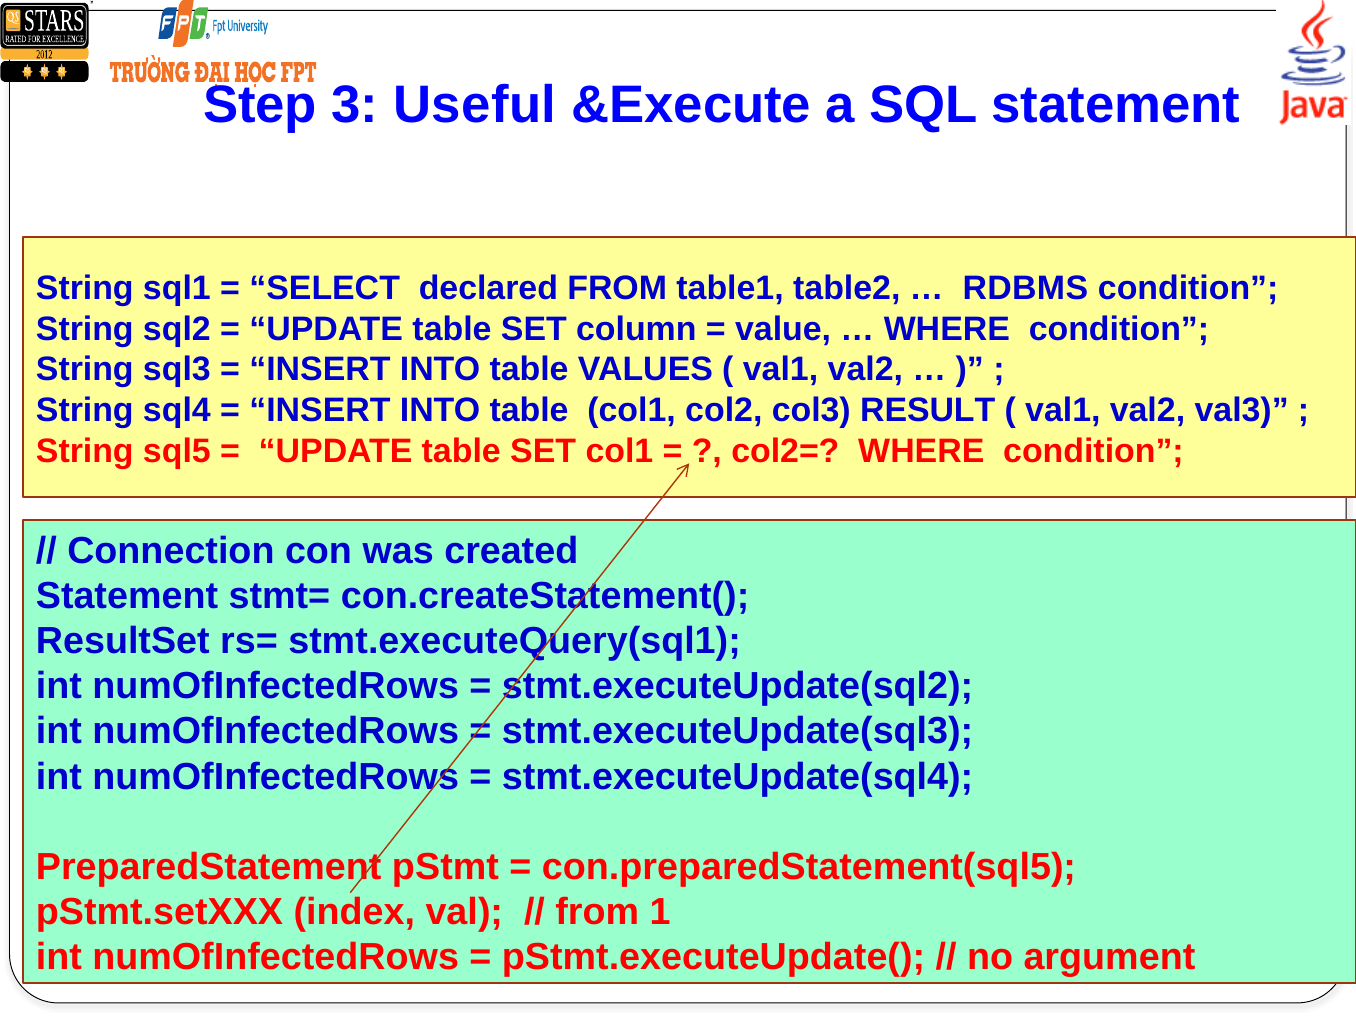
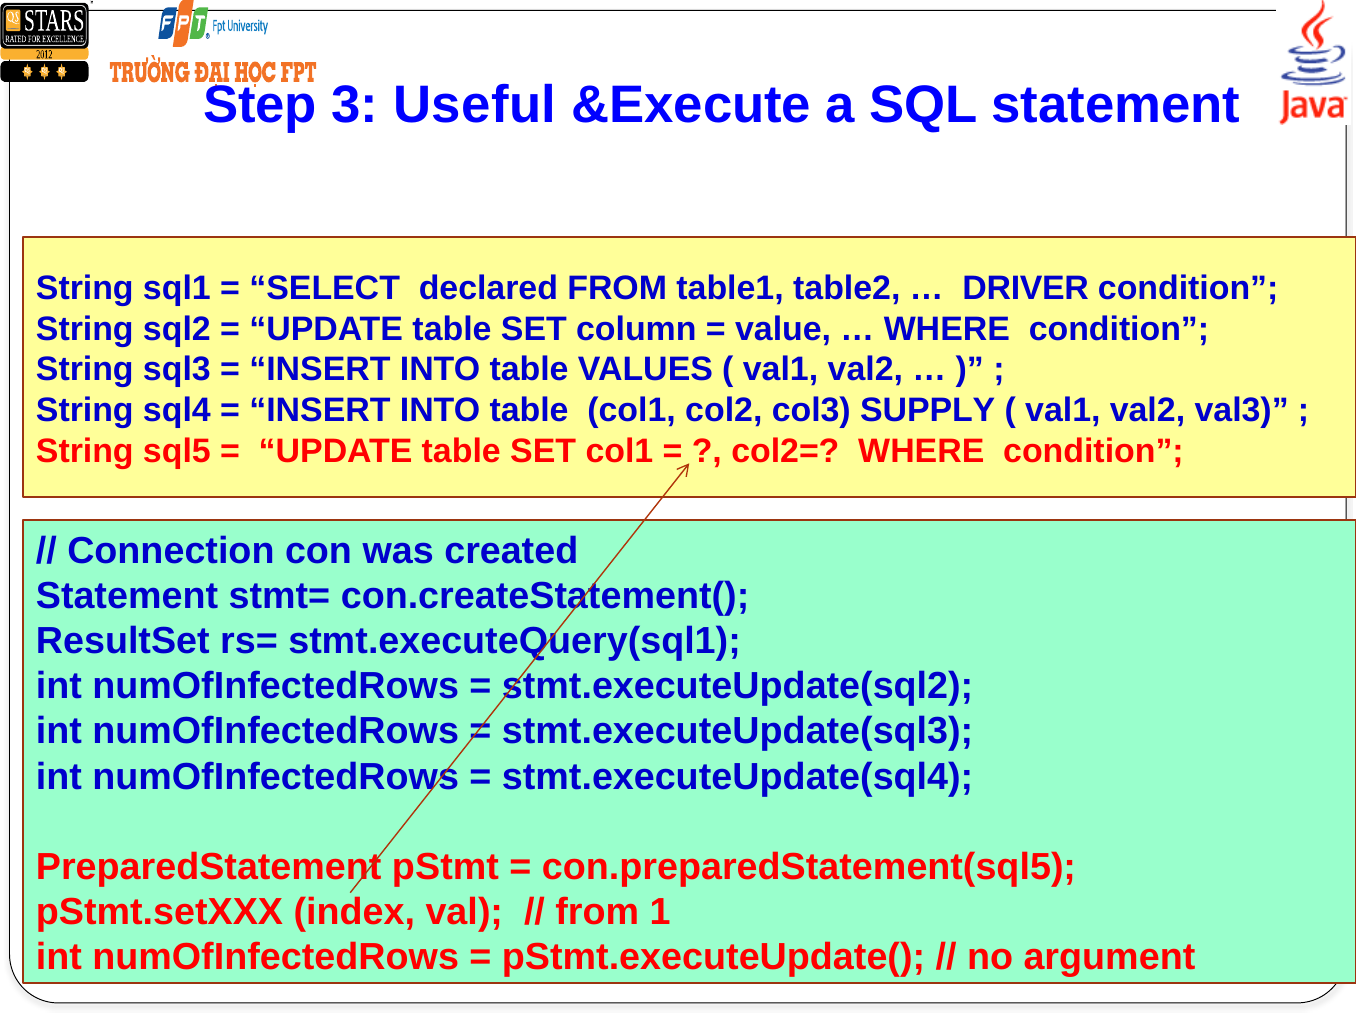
RDBMS: RDBMS -> DRIVER
RESULT: RESULT -> SUPPLY
